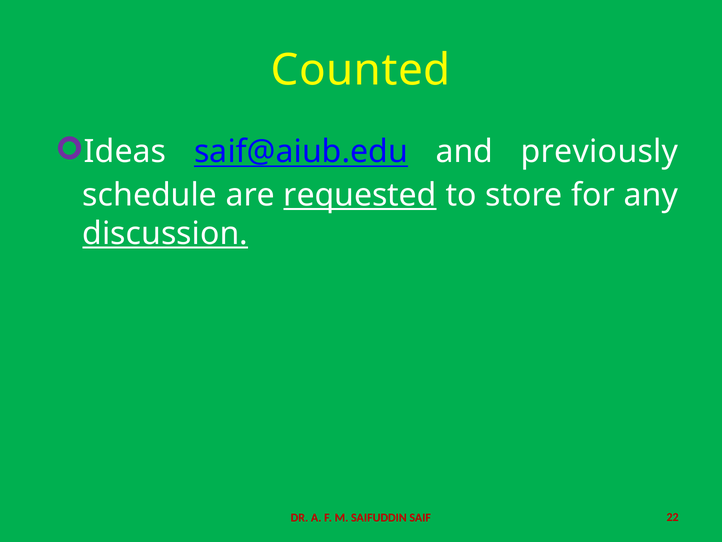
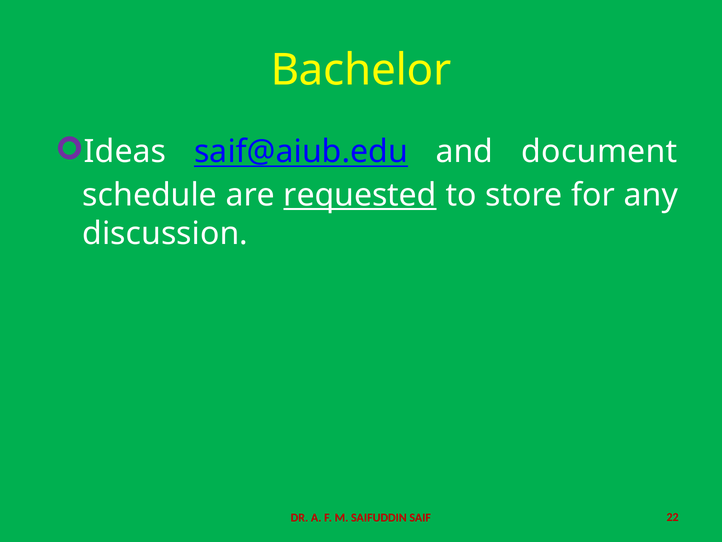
Counted: Counted -> Bachelor
previously: previously -> document
discussion underline: present -> none
